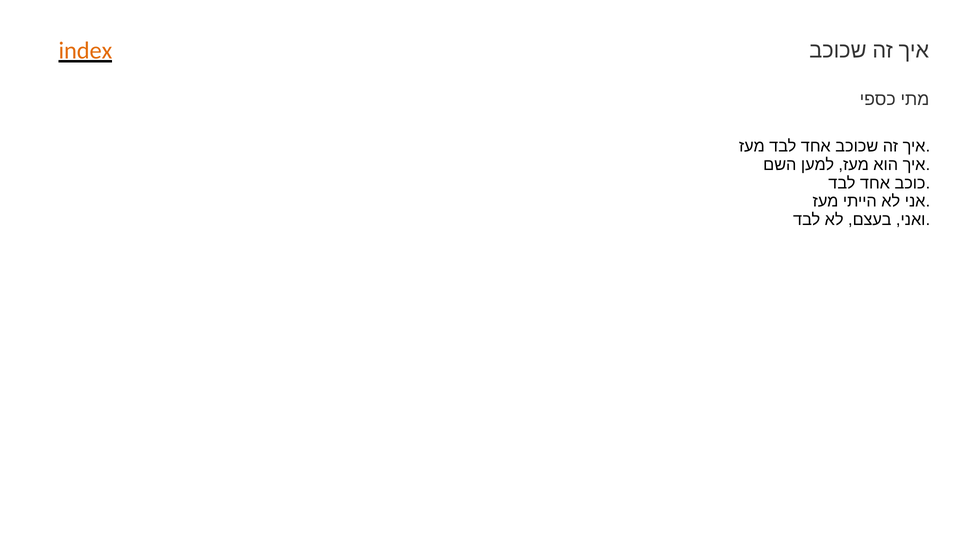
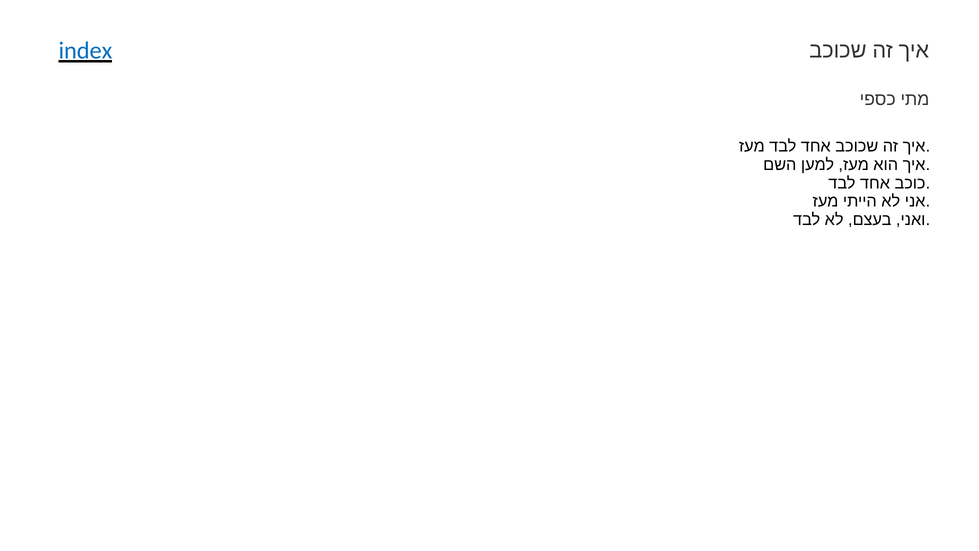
index colour: orange -> blue
